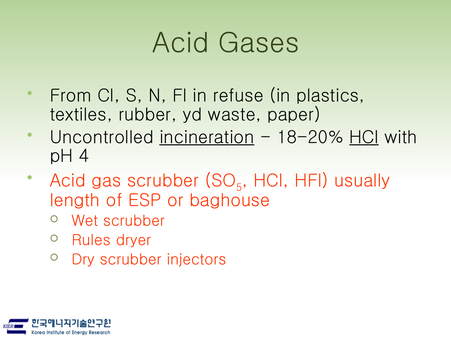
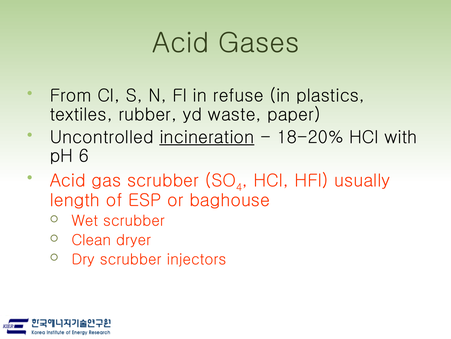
HCl at (364, 137) underline: present -> none
4: 4 -> 6
5: 5 -> 4
Rules: Rules -> Clean
